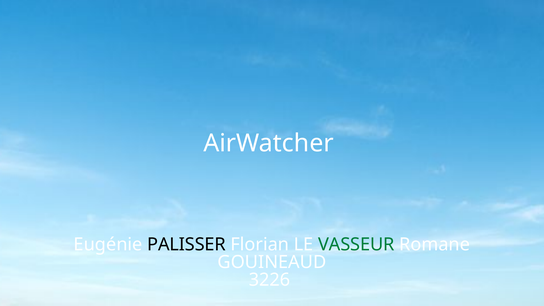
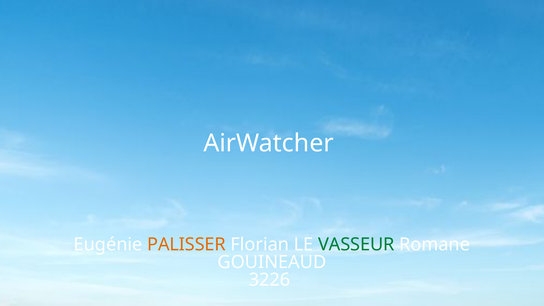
PALISSER colour: black -> orange
